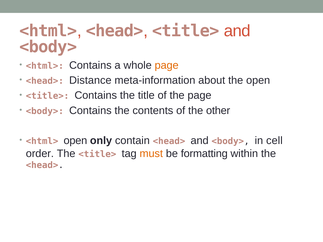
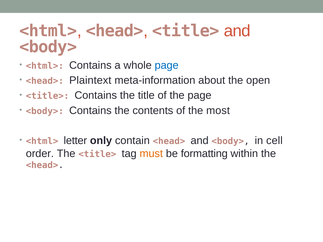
page at (167, 65) colour: orange -> blue
Distance: Distance -> Plaintext
other: other -> most
<html> open: open -> letter
